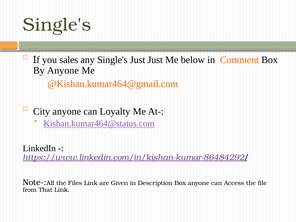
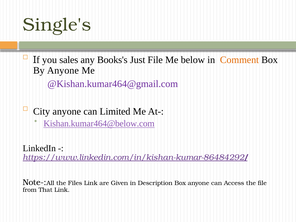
any Single's: Single's -> Books's
Just Just: Just -> File
@Kishan.kumar464@gmail.com colour: orange -> purple
Loyalty: Loyalty -> Limited
Kishan.kumar464@status.com: Kishan.kumar464@status.com -> Kishan.kumar464@below.com
